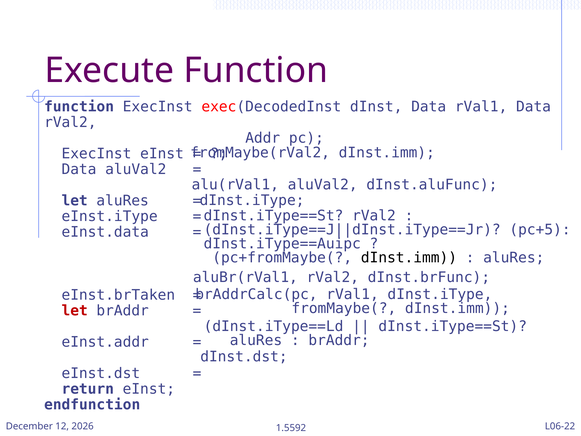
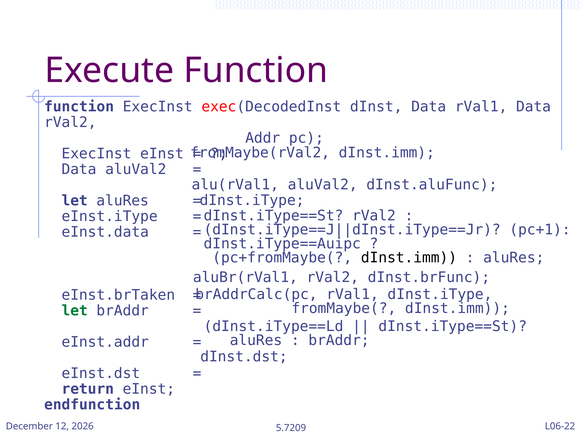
pc+5: pc+5 -> pc+1
let at (75, 310) colour: red -> green
1.5592: 1.5592 -> 5.7209
